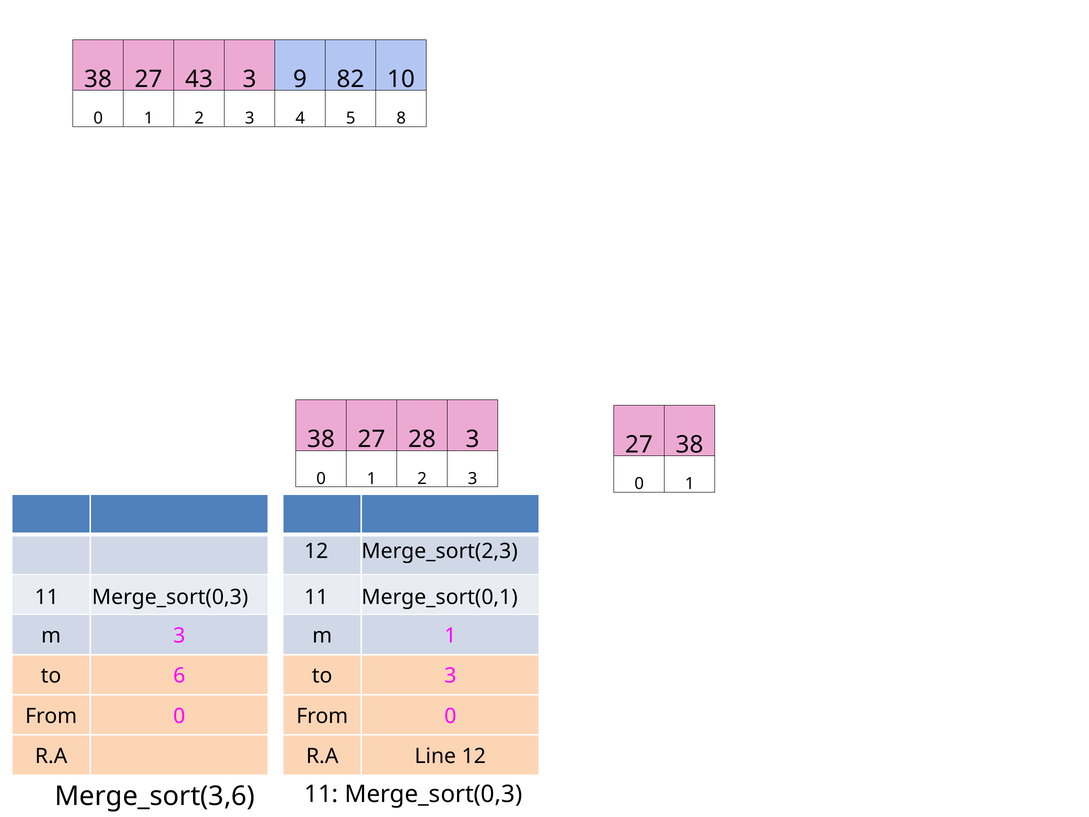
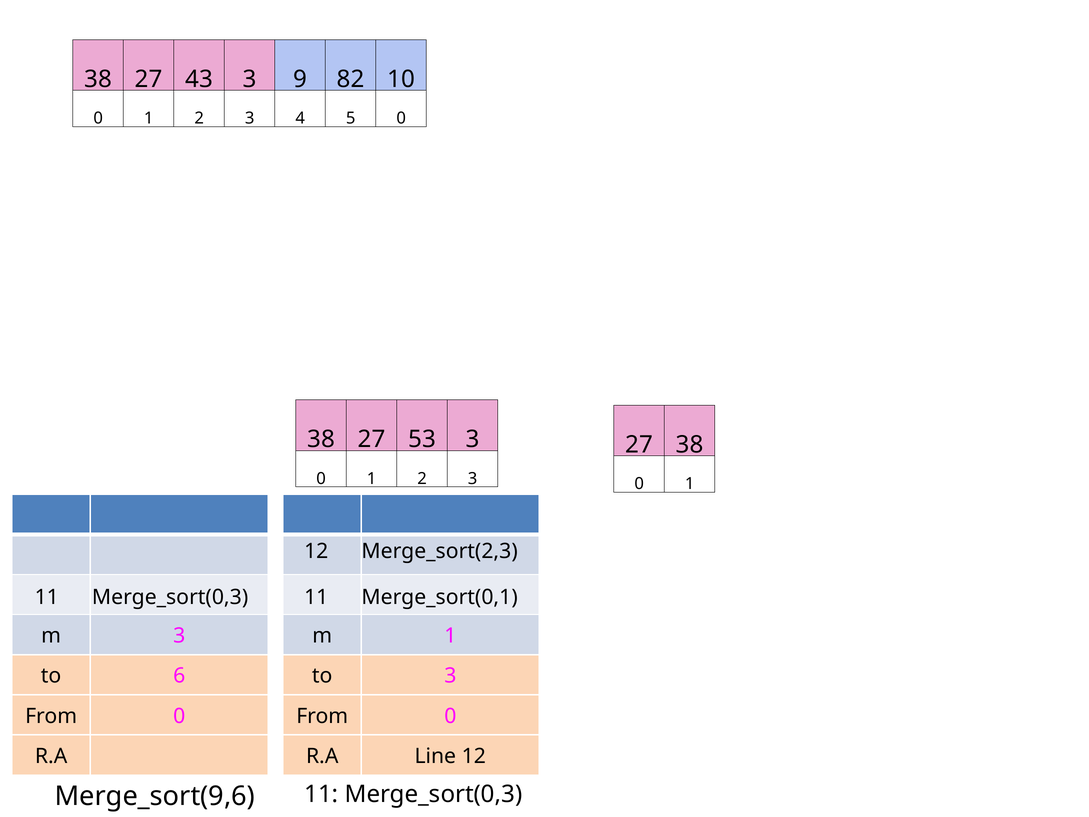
5 8: 8 -> 0
28: 28 -> 53
Merge_sort(3,6: Merge_sort(3,6 -> Merge_sort(9,6
